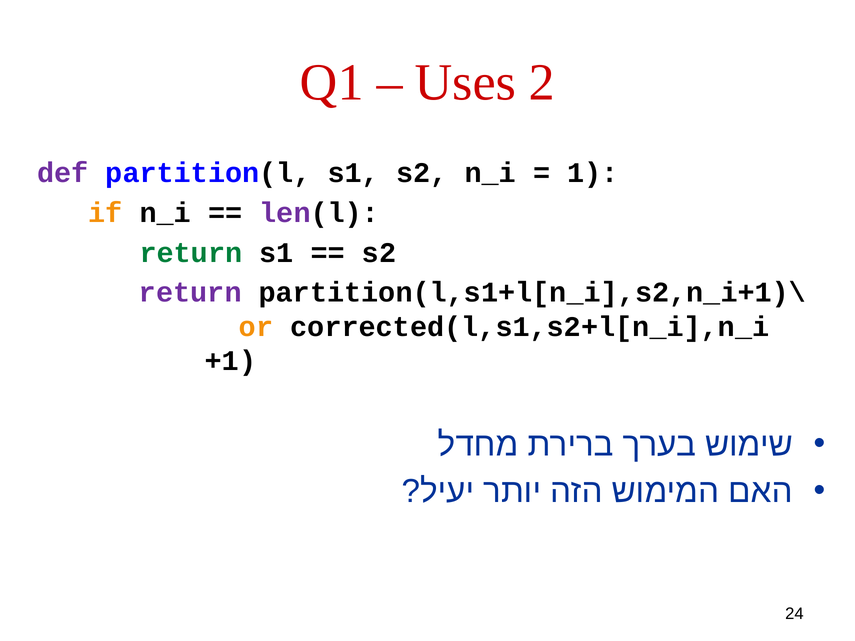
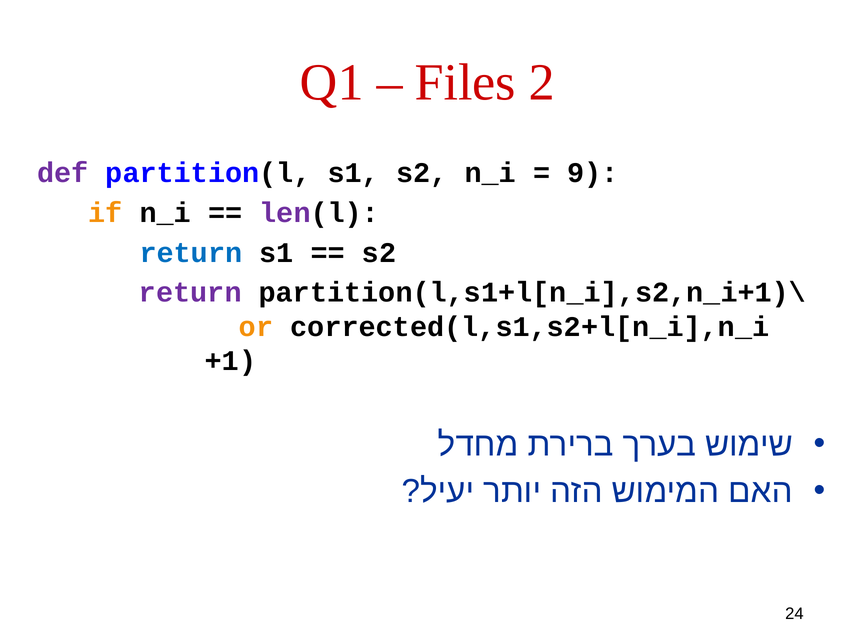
Uses: Uses -> Files
1: 1 -> 9
return at (191, 253) colour: green -> blue
